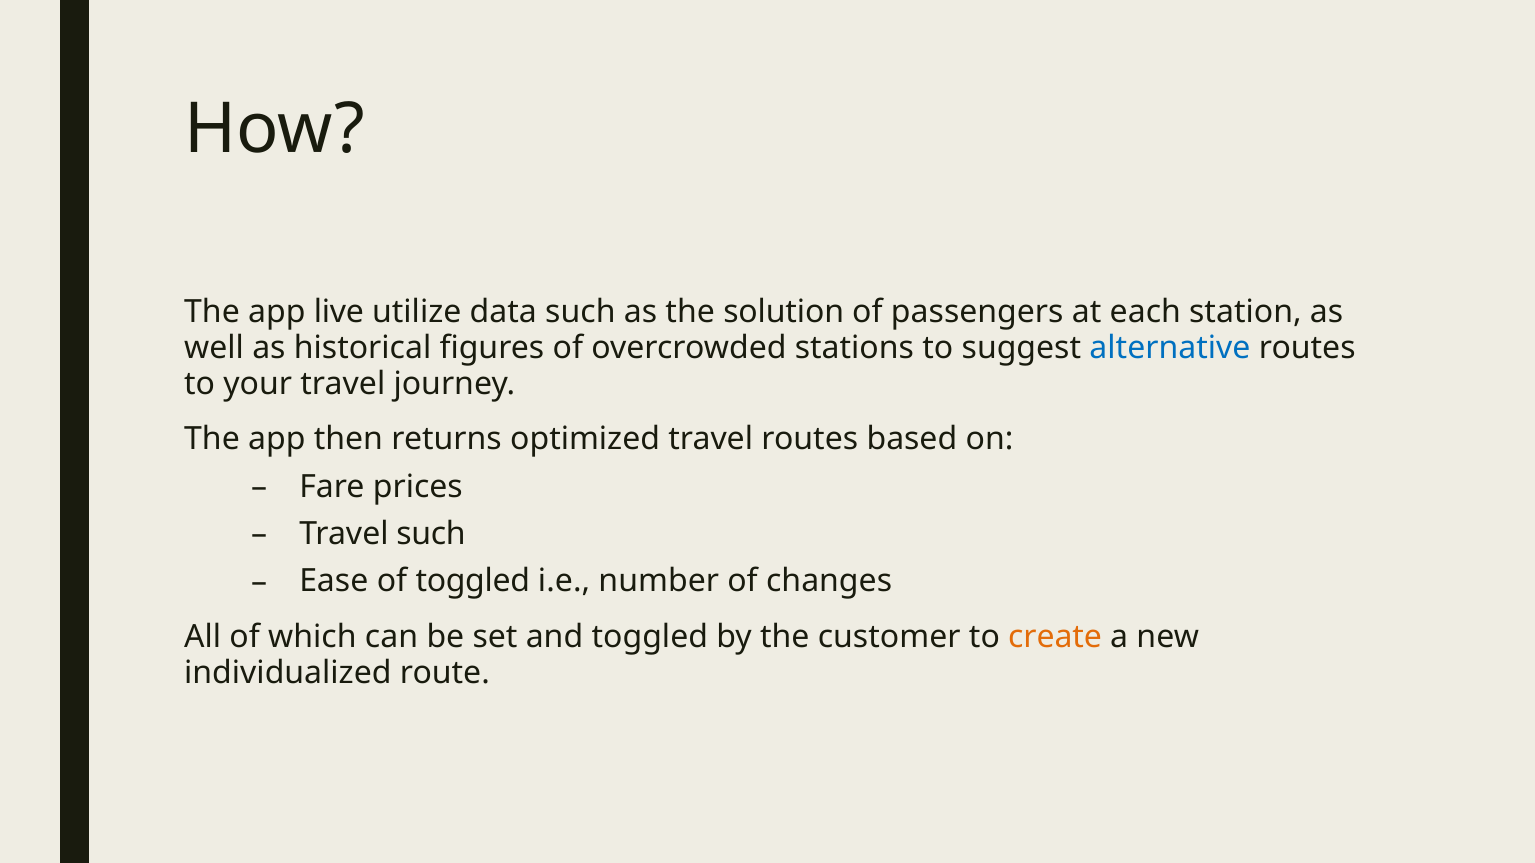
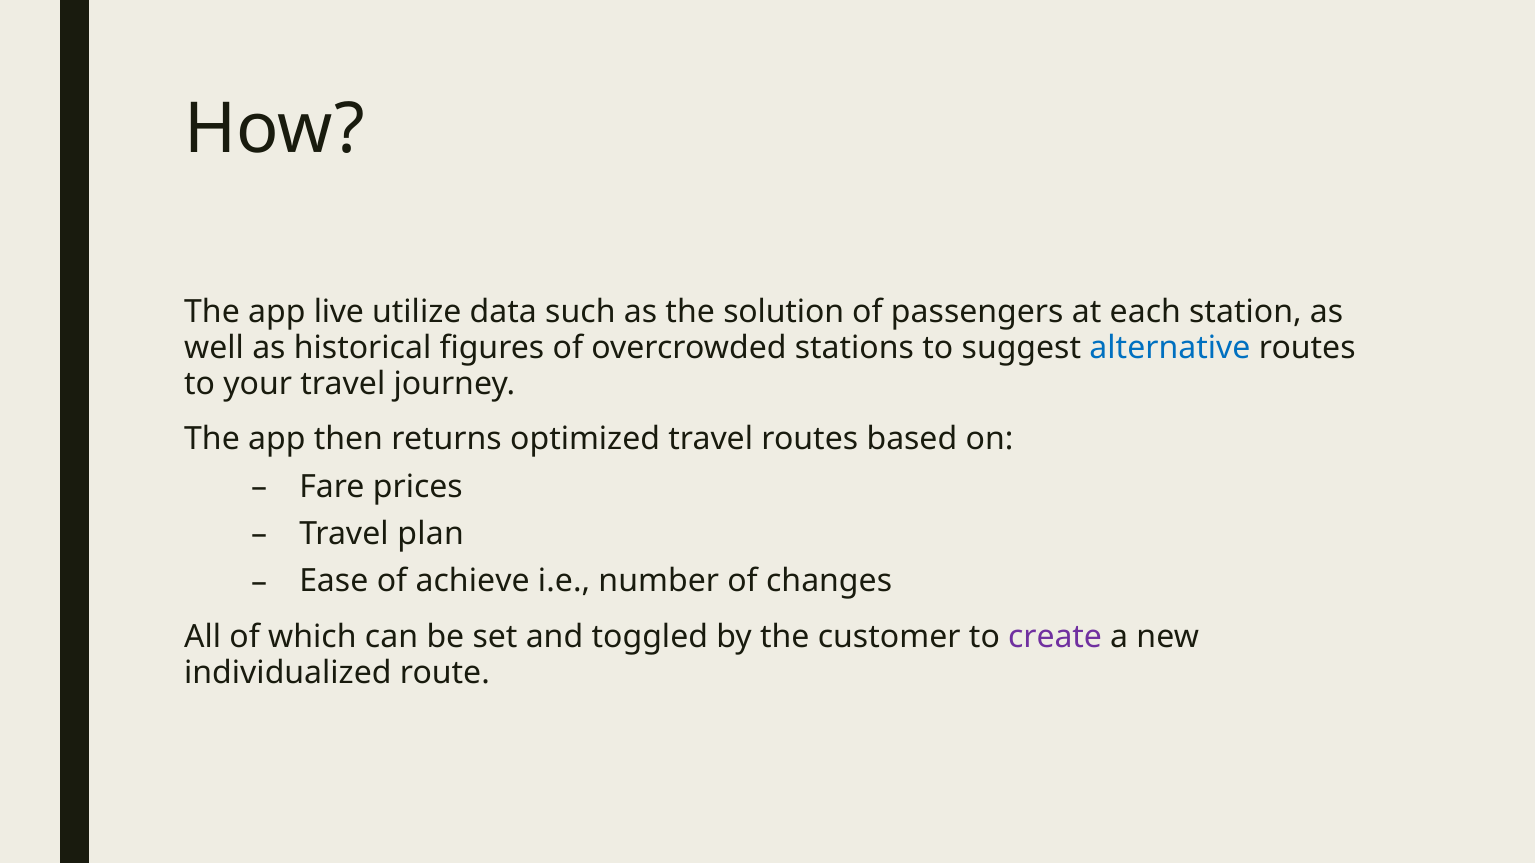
Travel such: such -> plan
of toggled: toggled -> achieve
create colour: orange -> purple
